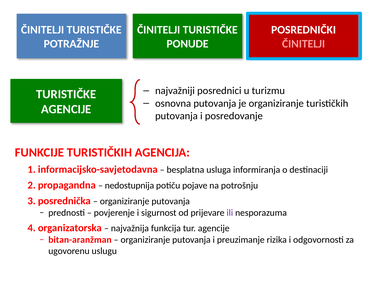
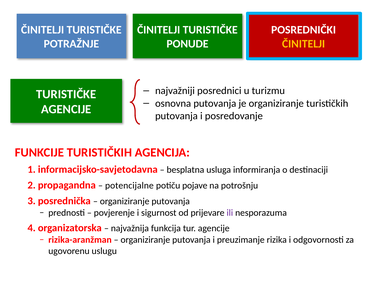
ČINITELJI at (304, 44) colour: pink -> yellow
nedostupnija: nedostupnija -> potencijalne
bitan-aranžman: bitan-aranžman -> rizika-aranžman
